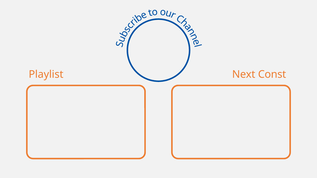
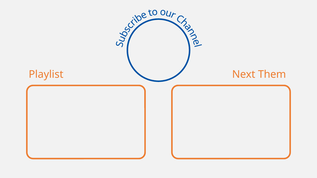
Const: Const -> Them
